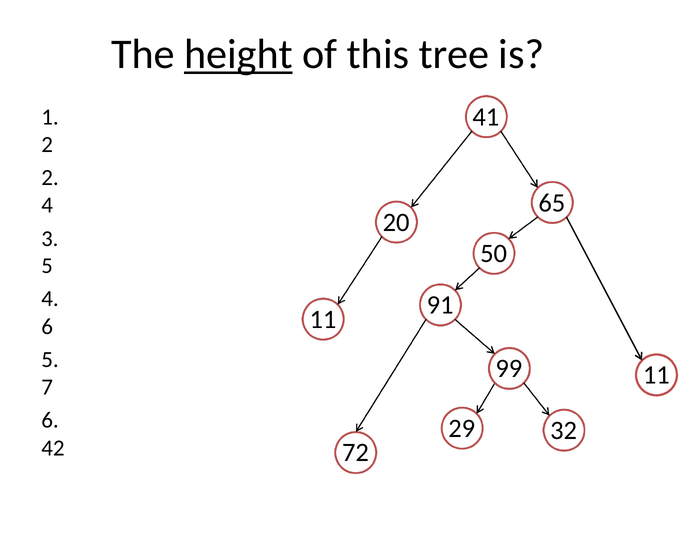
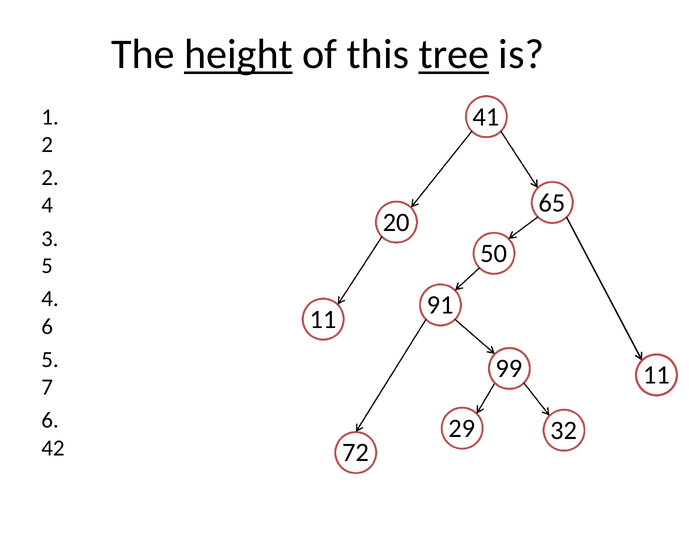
tree underline: none -> present
